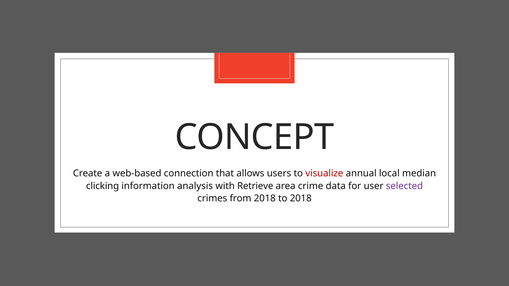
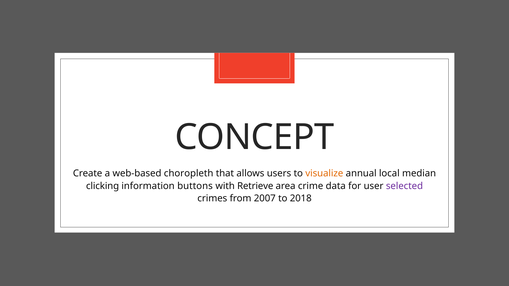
connection: connection -> choropleth
visualize colour: red -> orange
analysis: analysis -> buttons
from 2018: 2018 -> 2007
